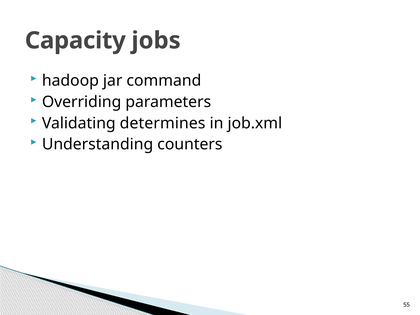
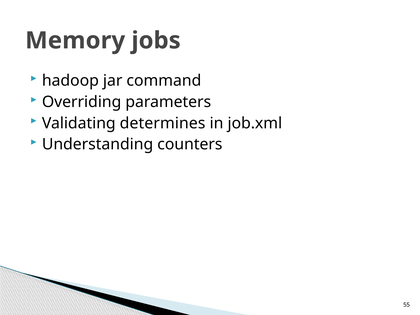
Capacity: Capacity -> Memory
